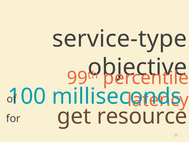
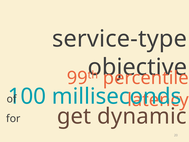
resource: resource -> dynamic
